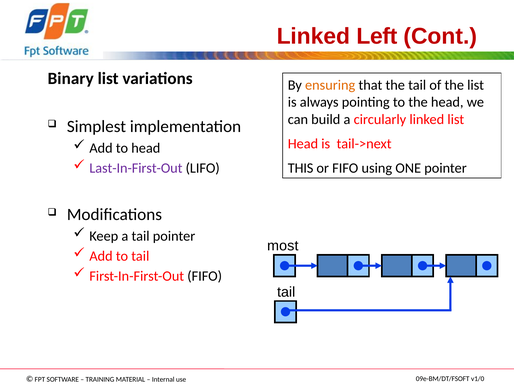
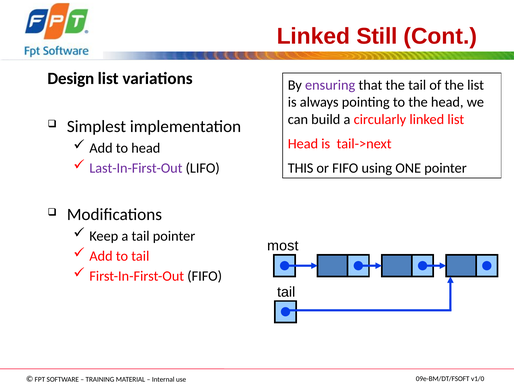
Left: Left -> Still
Binary: Binary -> Design
ensuring colour: orange -> purple
